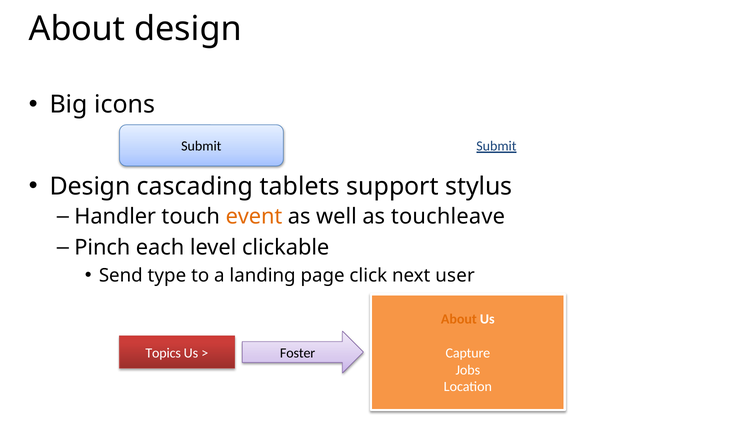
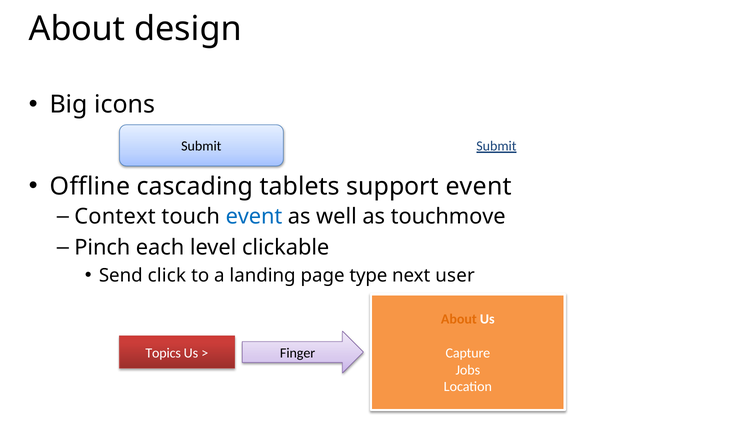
Design at (90, 186): Design -> Offline
support stylus: stylus -> event
Handler: Handler -> Context
event at (254, 216) colour: orange -> blue
touchleave: touchleave -> touchmove
type: type -> click
click: click -> type
Foster: Foster -> Finger
